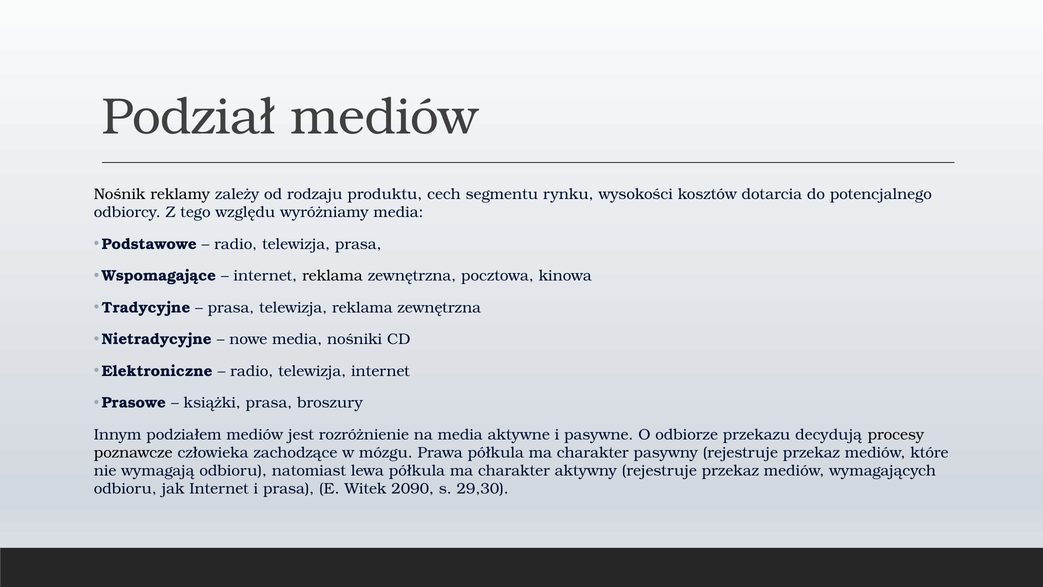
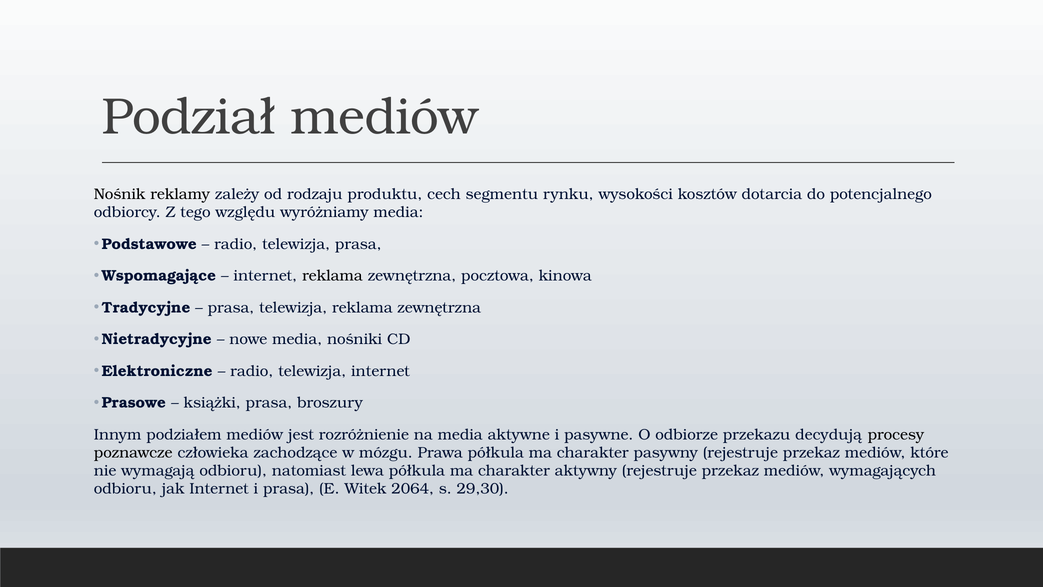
2090: 2090 -> 2064
